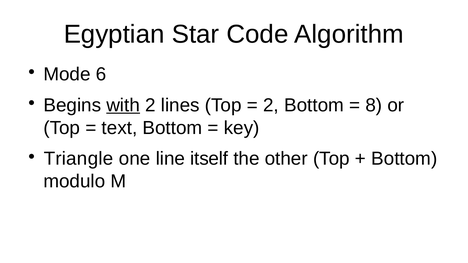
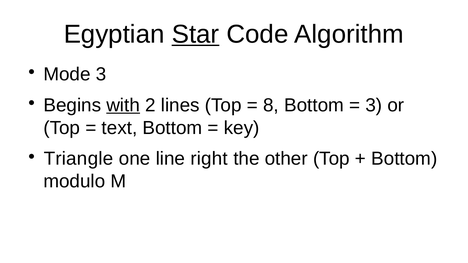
Star underline: none -> present
Mode 6: 6 -> 3
2 at (271, 105): 2 -> 8
8 at (374, 105): 8 -> 3
itself: itself -> right
